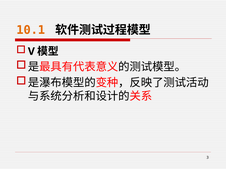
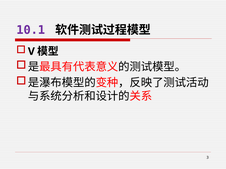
10.1 colour: orange -> purple
